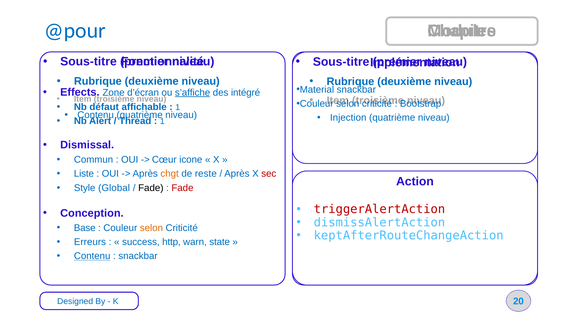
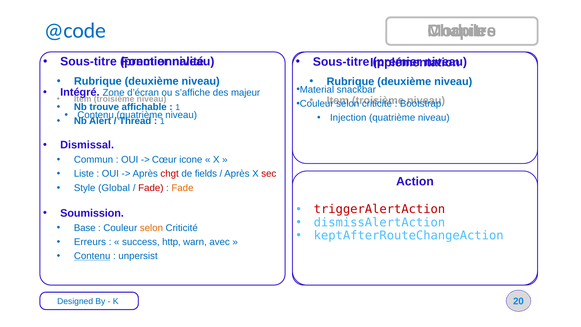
@pour: @pour -> @code
Effects: Effects -> Intégré
s’affiche underline: present -> none
intégré: intégré -> majeur
défaut: défaut -> trouve
chgt colour: orange -> red
reste: reste -> fields
Fade at (151, 188) colour: black -> red
Fade at (182, 188) colour: red -> orange
Conception: Conception -> Soumission
state: state -> avec
snackbar at (138, 256): snackbar -> unpersist
